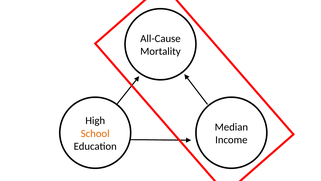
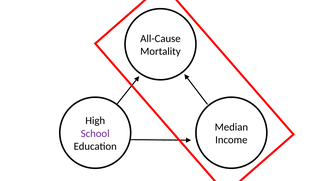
School colour: orange -> purple
